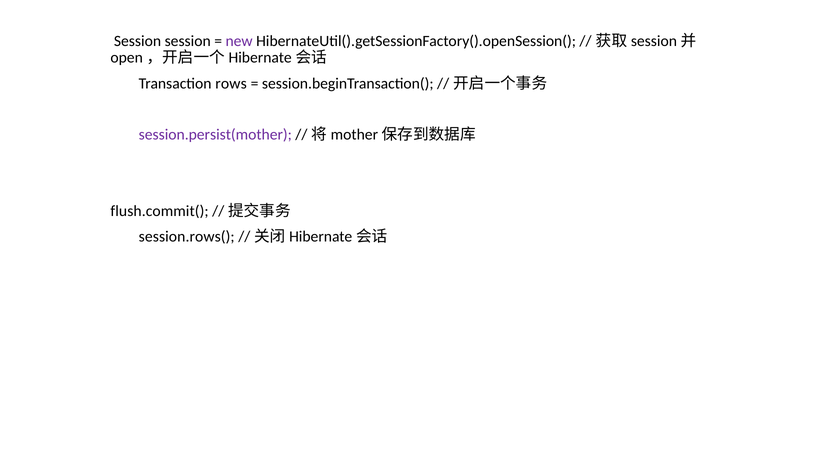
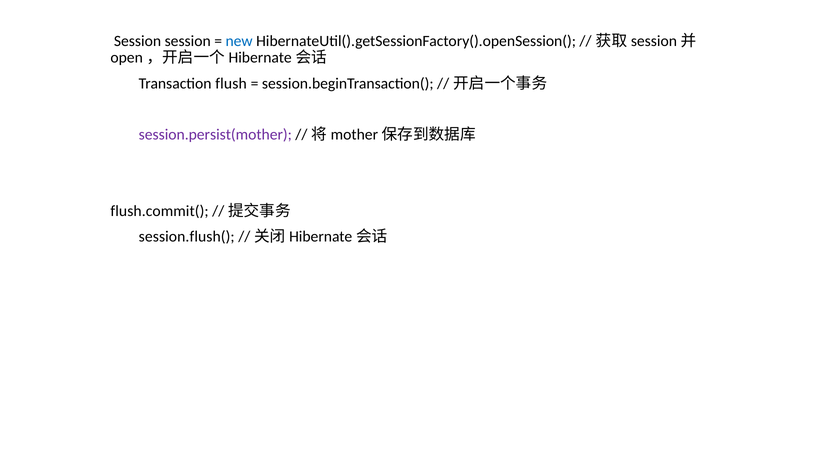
new colour: purple -> blue
rows: rows -> flush
session.rows(: session.rows( -> session.flush(
